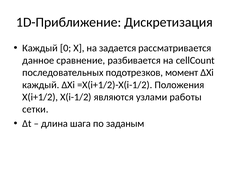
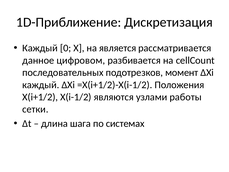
задается: задается -> является
сравнение: сравнение -> цифровом
заданым: заданым -> системах
